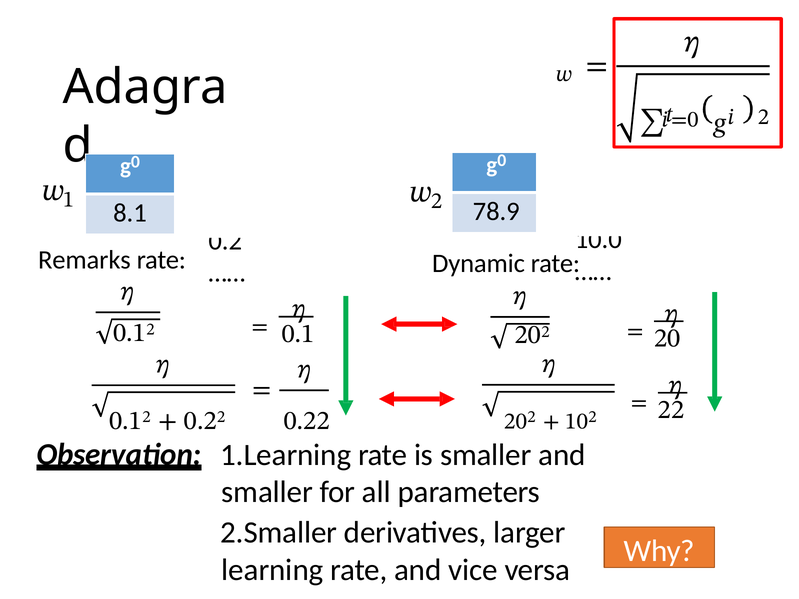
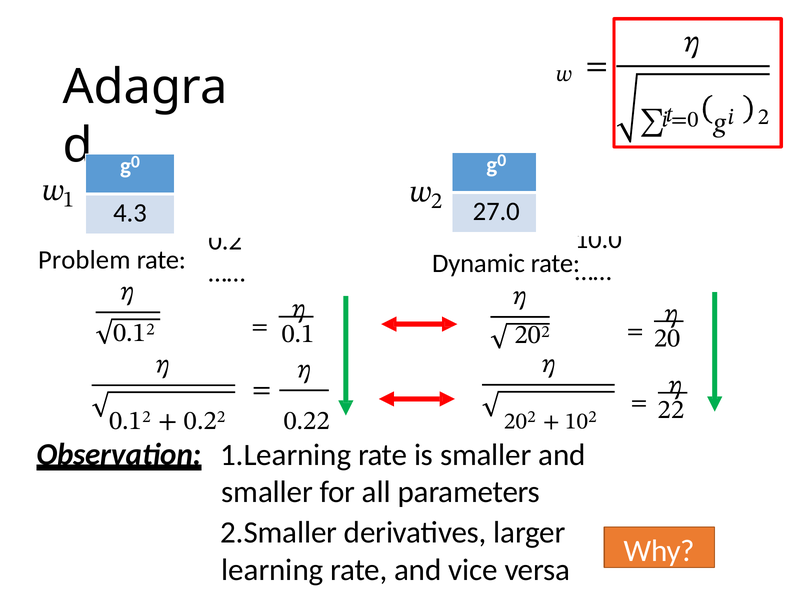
78.9: 78.9 -> 27.0
8.1: 8.1 -> 4.3
Remarks: Remarks -> Problem
